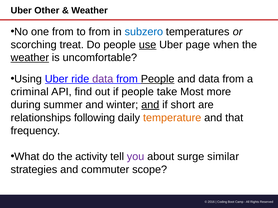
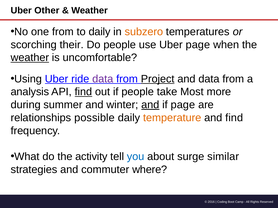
to from: from -> daily
subzero colour: blue -> orange
treat: treat -> their
use underline: present -> none
from People: People -> Project
criminal: criminal -> analysis
find at (83, 92) underline: none -> present
if short: short -> page
following: following -> possible
and that: that -> find
you colour: purple -> blue
scope: scope -> where
